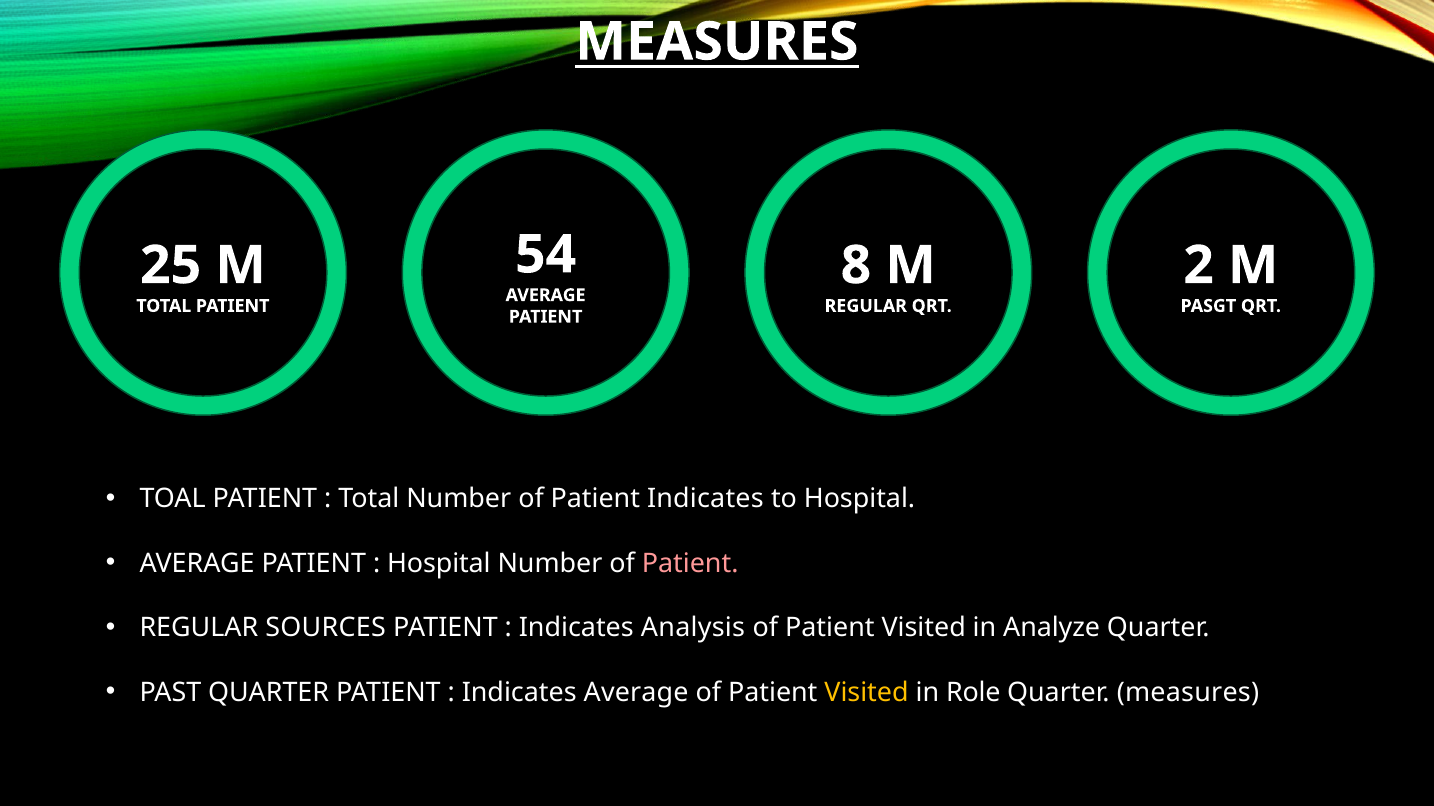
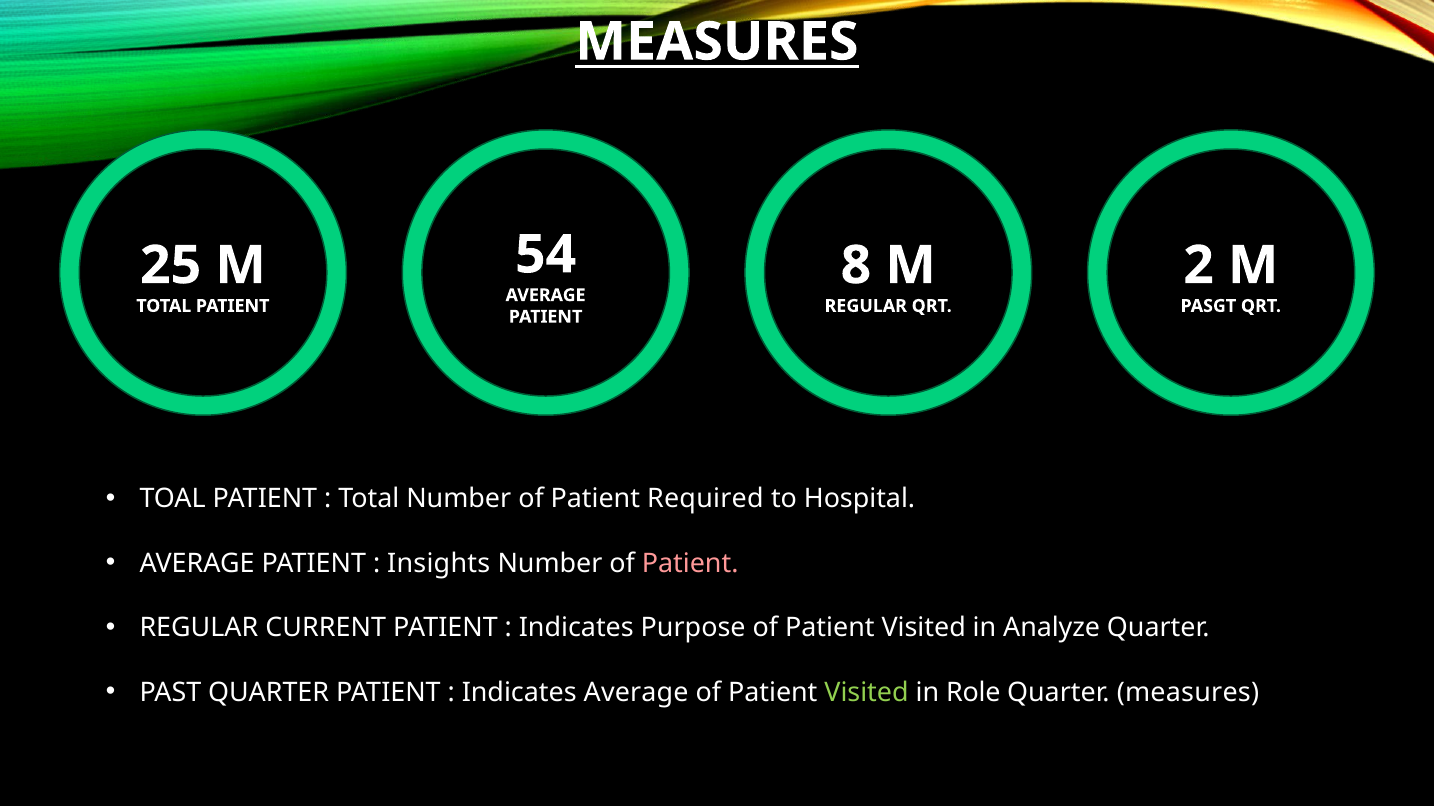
Patient Indicates: Indicates -> Required
Hospital at (439, 564): Hospital -> Insights
SOURCES: SOURCES -> CURRENT
Analysis: Analysis -> Purpose
Visited at (867, 693) colour: yellow -> light green
